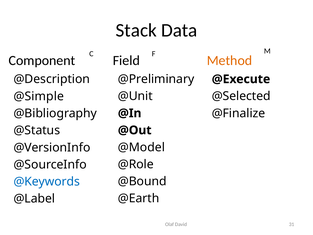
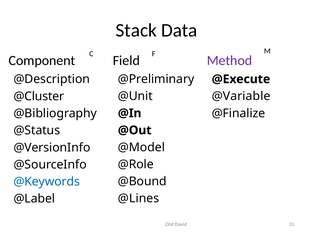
Method colour: orange -> purple
@Selected: @Selected -> @Variable
@Simple: @Simple -> @Cluster
@Earth: @Earth -> @Lines
